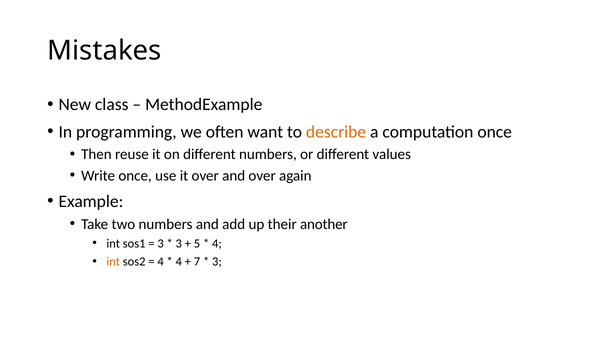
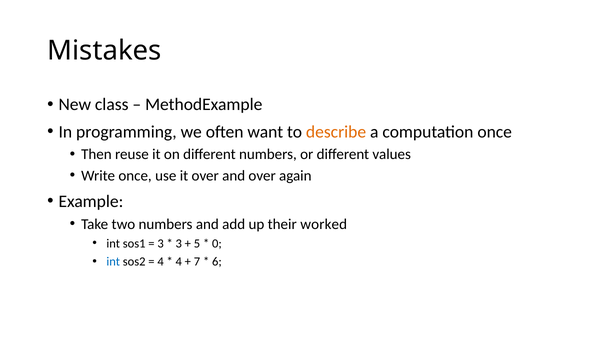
another: another -> worked
4 at (217, 244): 4 -> 0
int at (113, 262) colour: orange -> blue
3 at (217, 262): 3 -> 6
